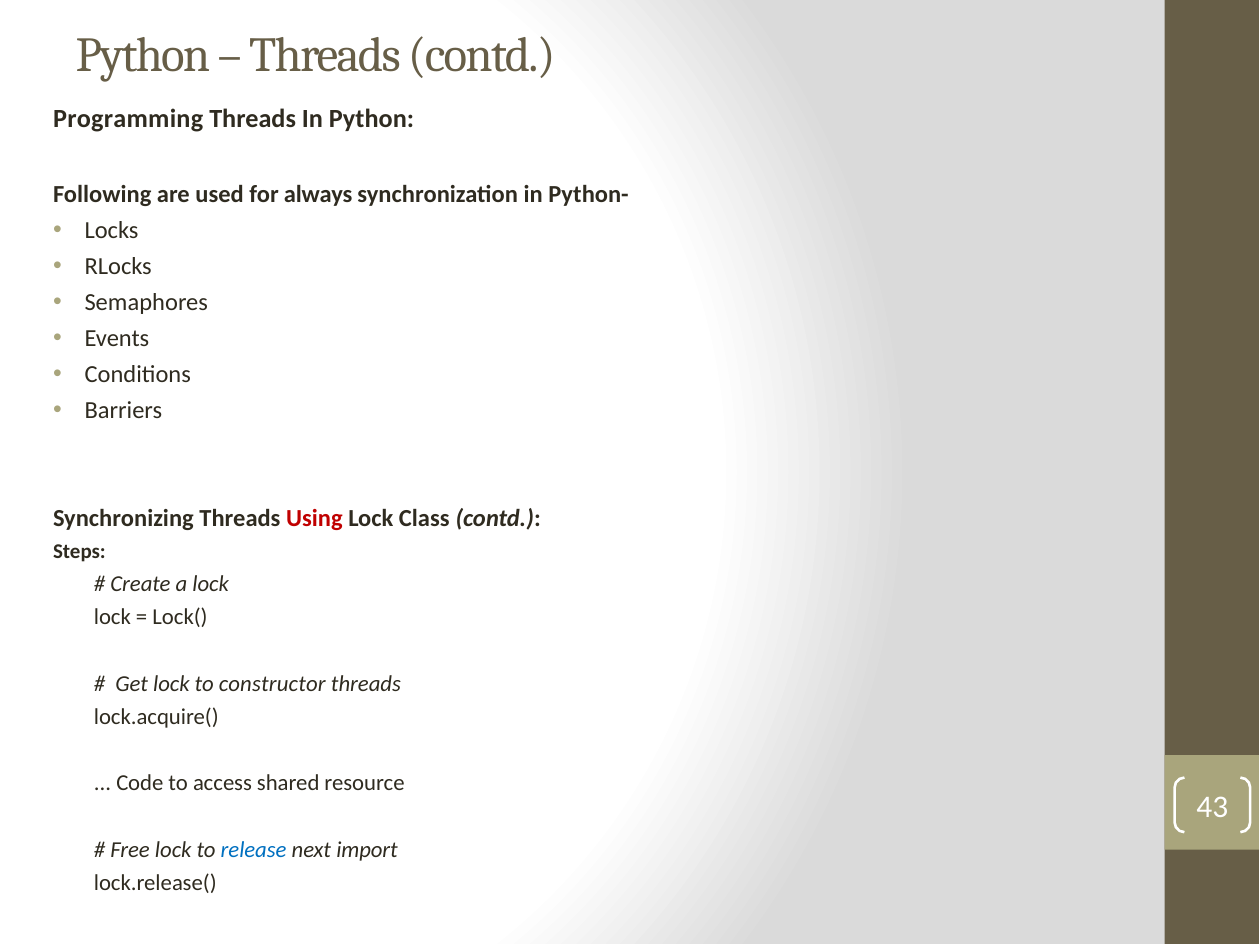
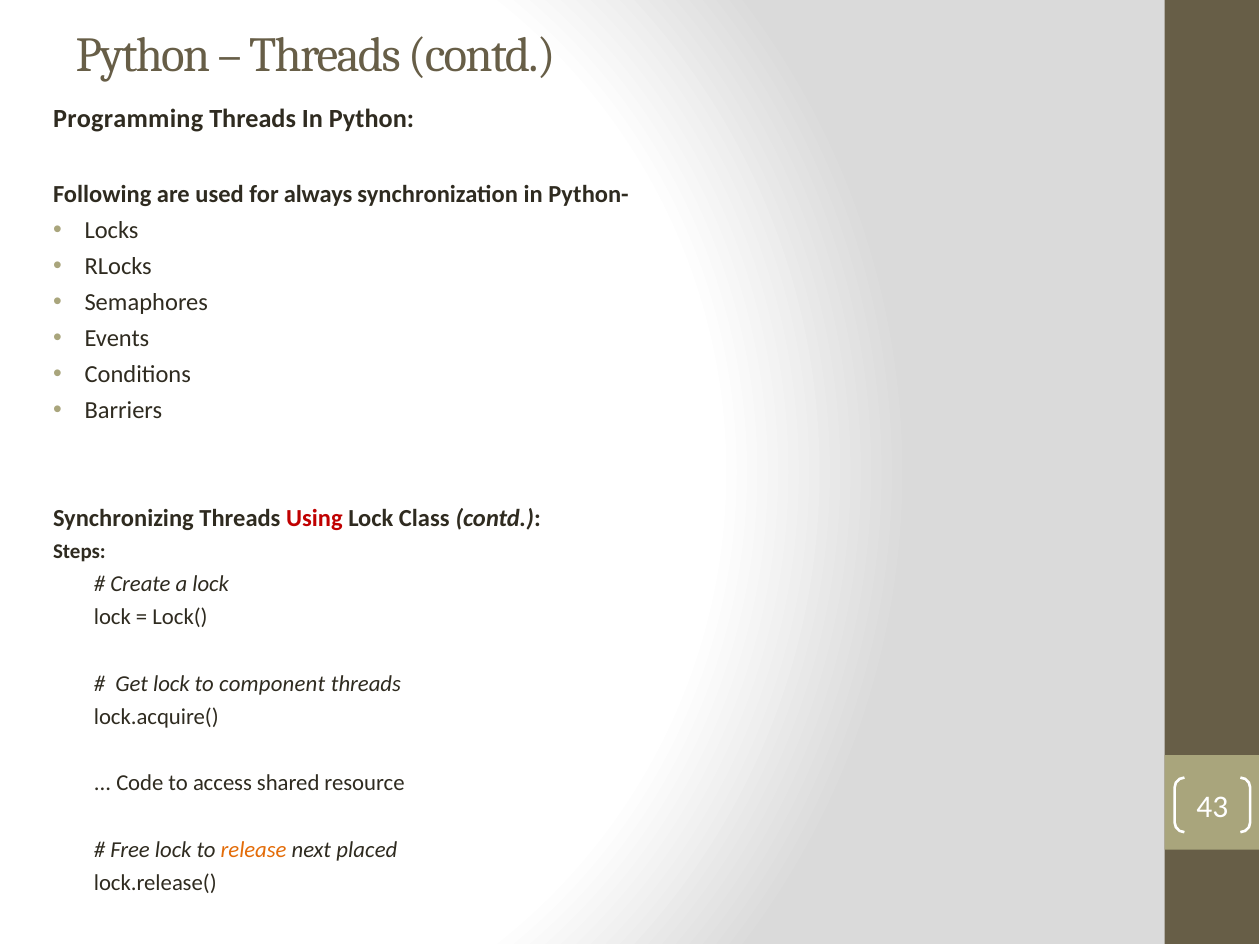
constructor: constructor -> component
release colour: blue -> orange
import: import -> placed
